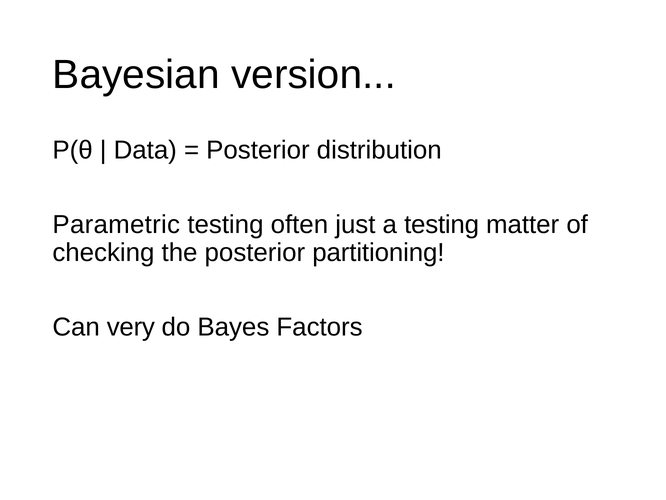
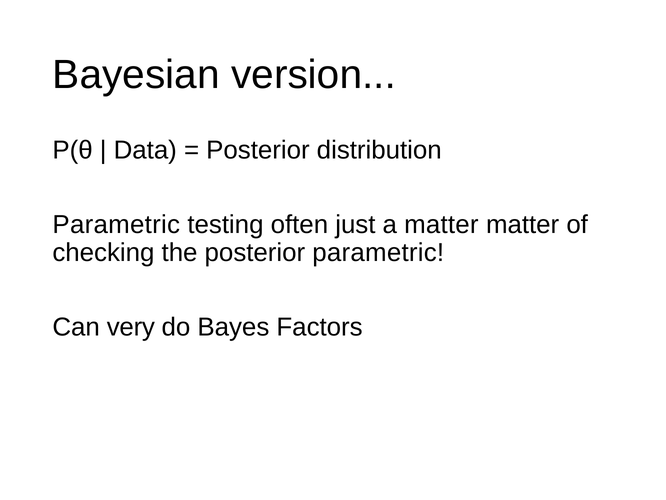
a testing: testing -> matter
posterior partitioning: partitioning -> parametric
